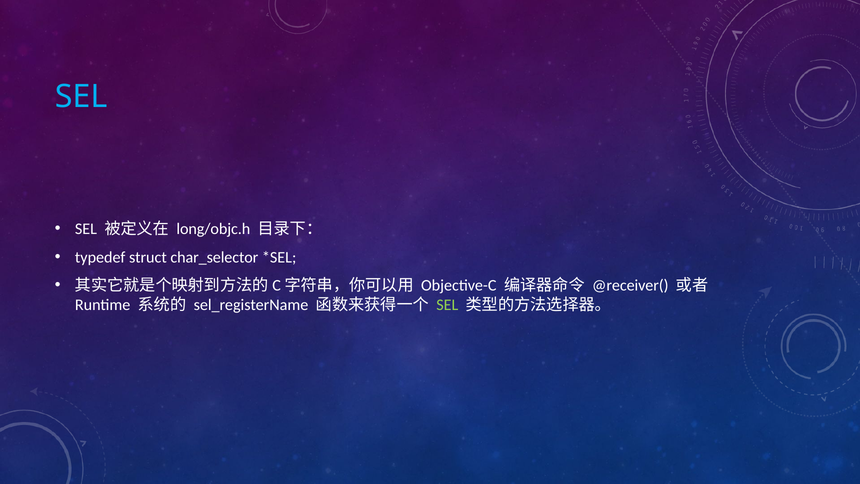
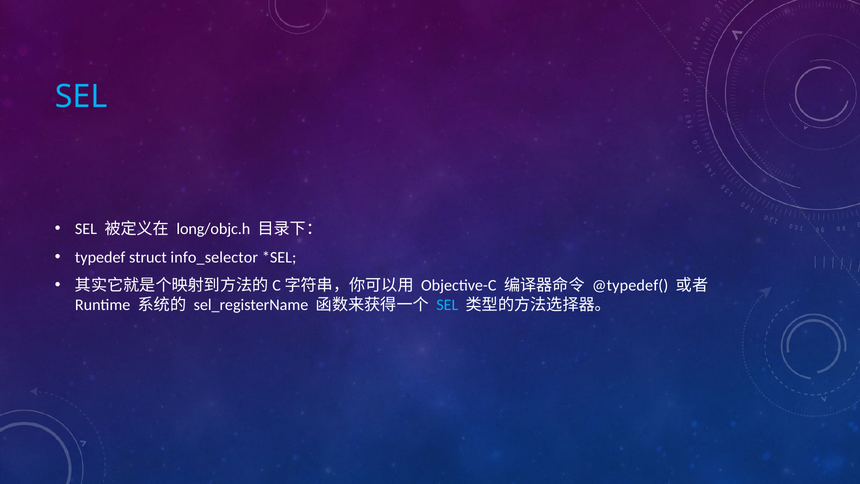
char_selector: char_selector -> info_selector
@receiver(: @receiver( -> @typedef(
SEL at (447, 305) colour: light green -> light blue
